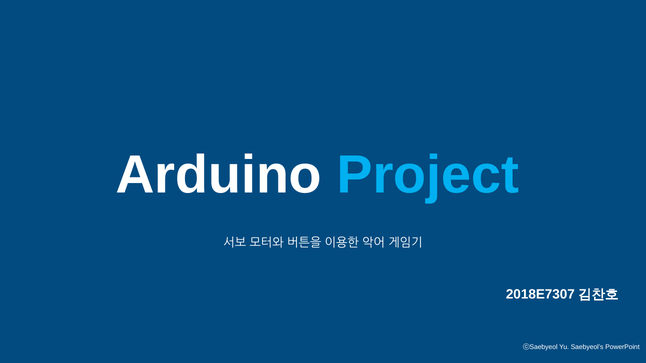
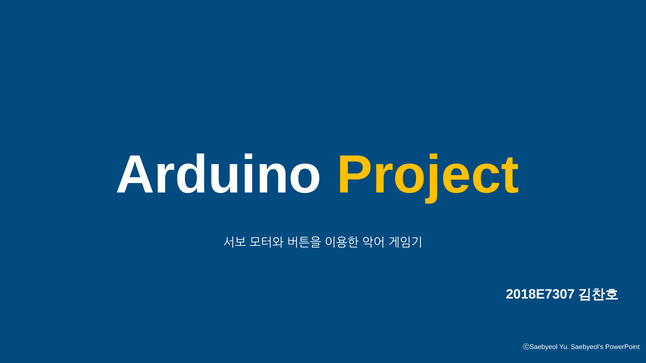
Project colour: light blue -> yellow
